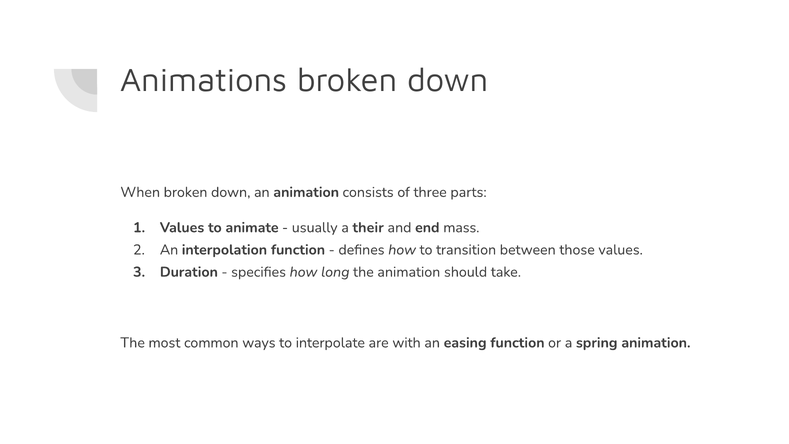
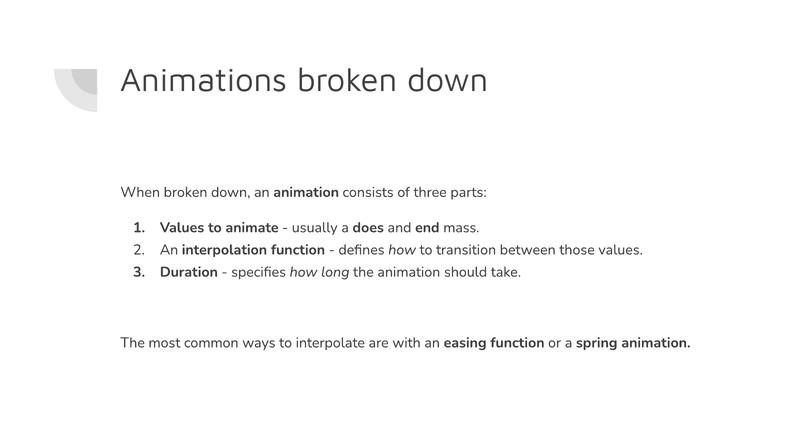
their: their -> does
